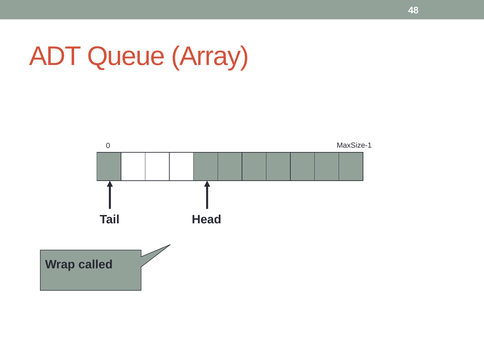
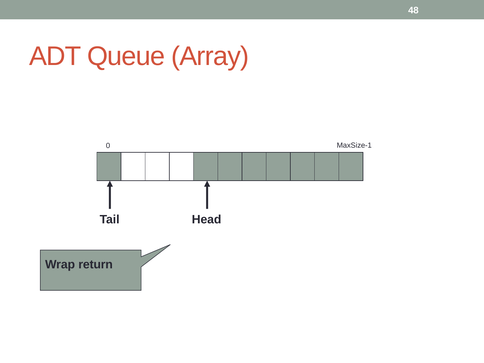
called: called -> return
